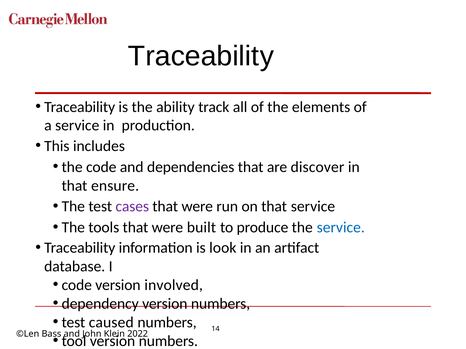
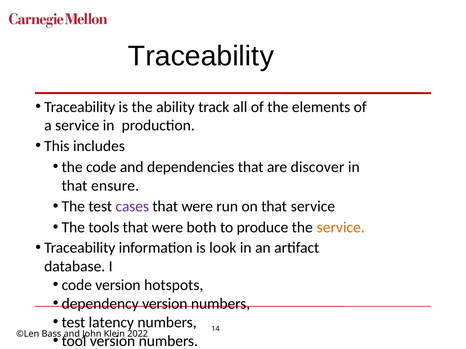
built: built -> both
service at (341, 228) colour: blue -> orange
involved: involved -> hotspots
caused: caused -> latency
